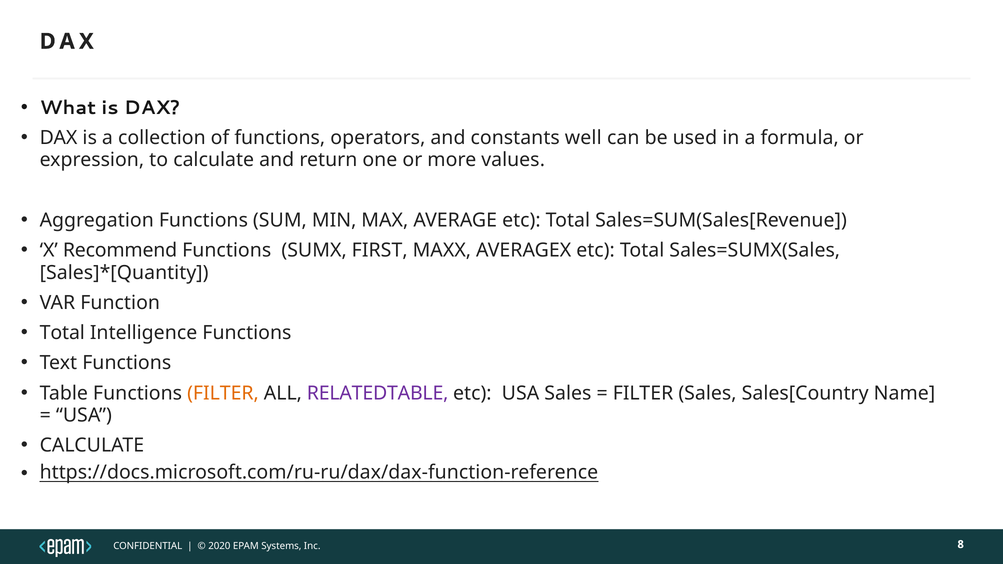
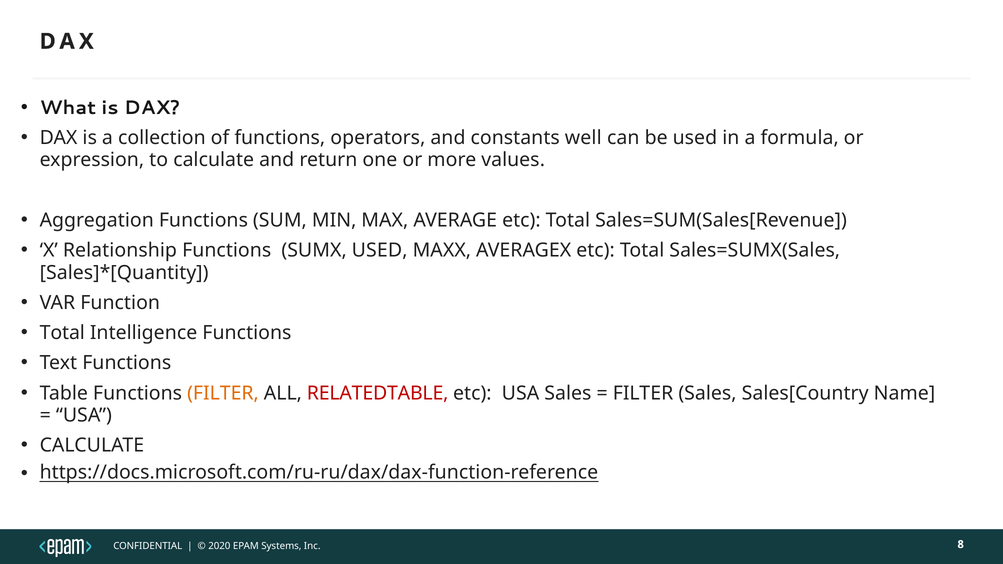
Recommend: Recommend -> Relationship
SUMX FIRST: FIRST -> USED
RELATEDTABLE colour: purple -> red
